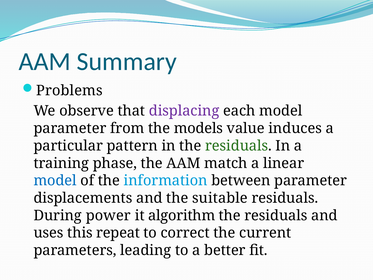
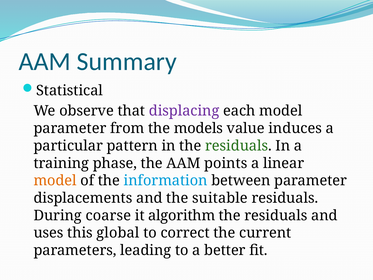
Problems: Problems -> Statistical
match: match -> points
model at (55, 180) colour: blue -> orange
power: power -> coarse
repeat: repeat -> global
